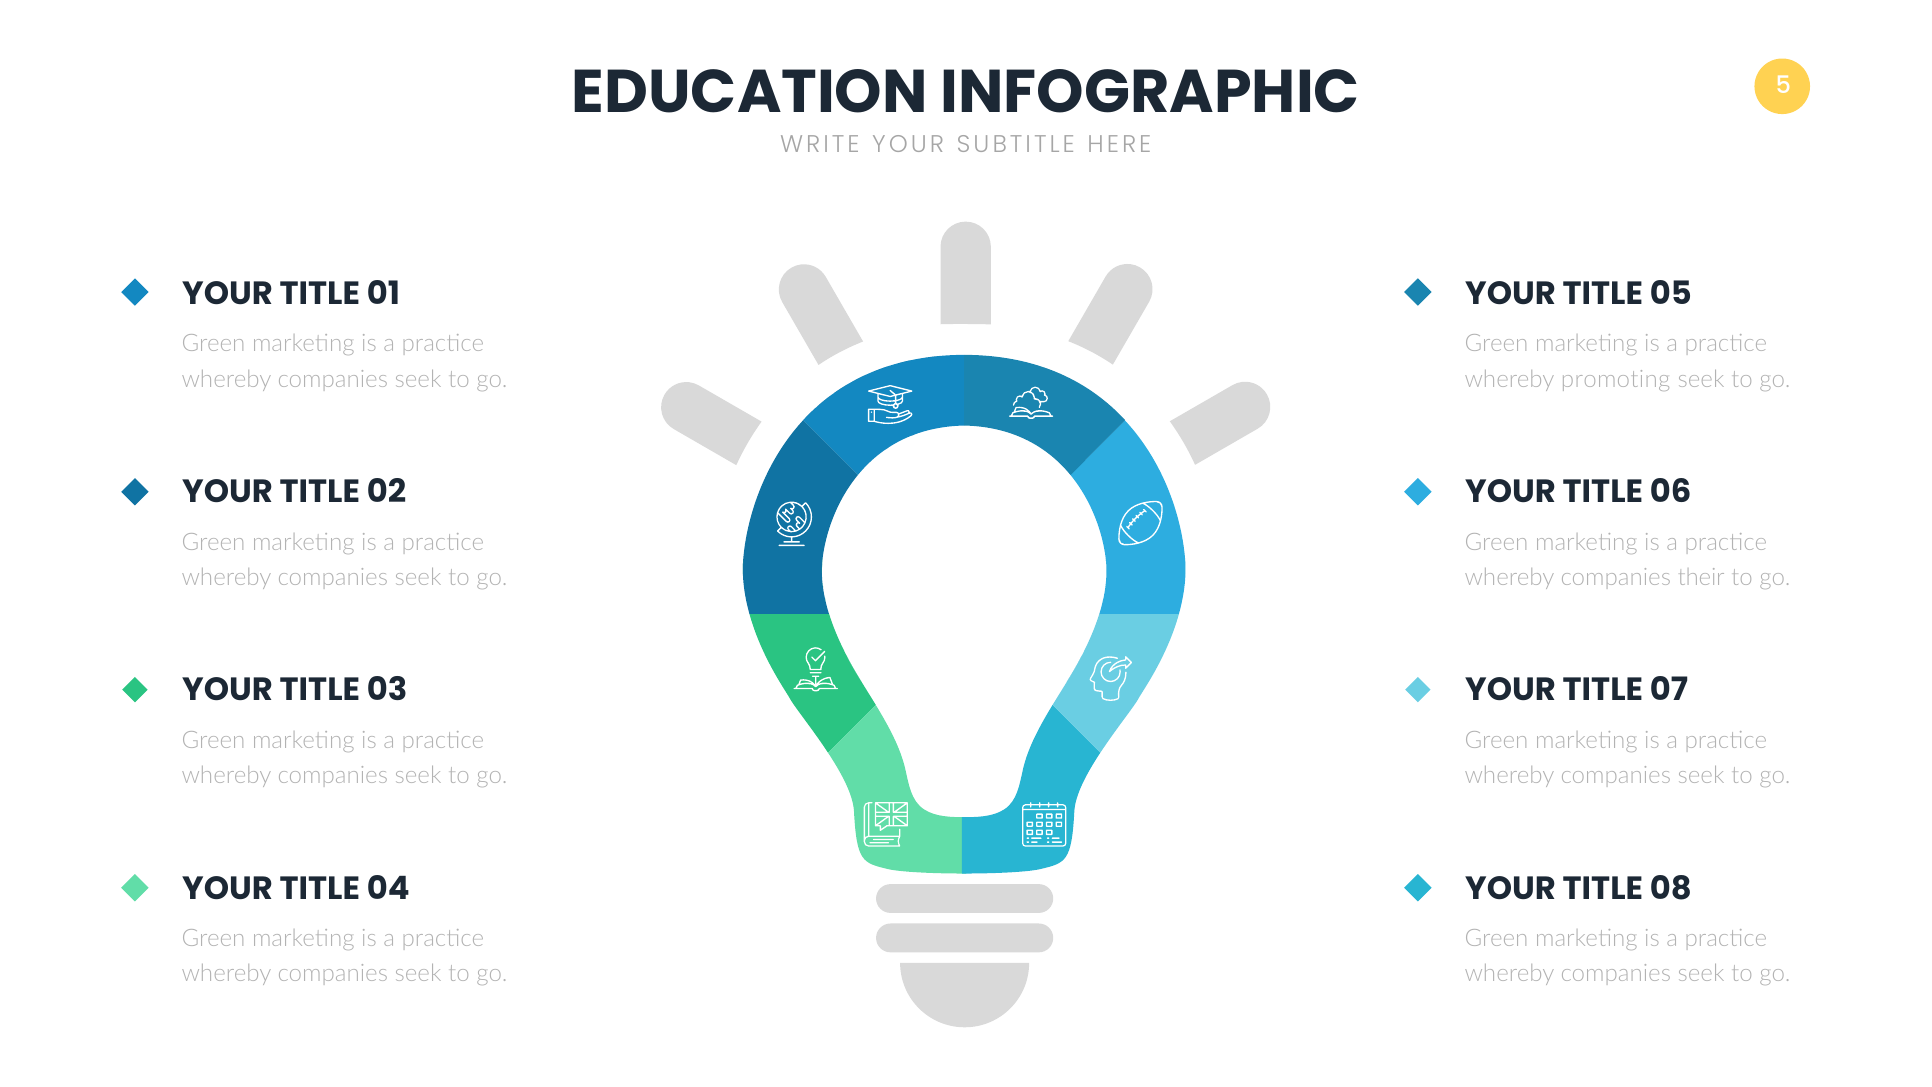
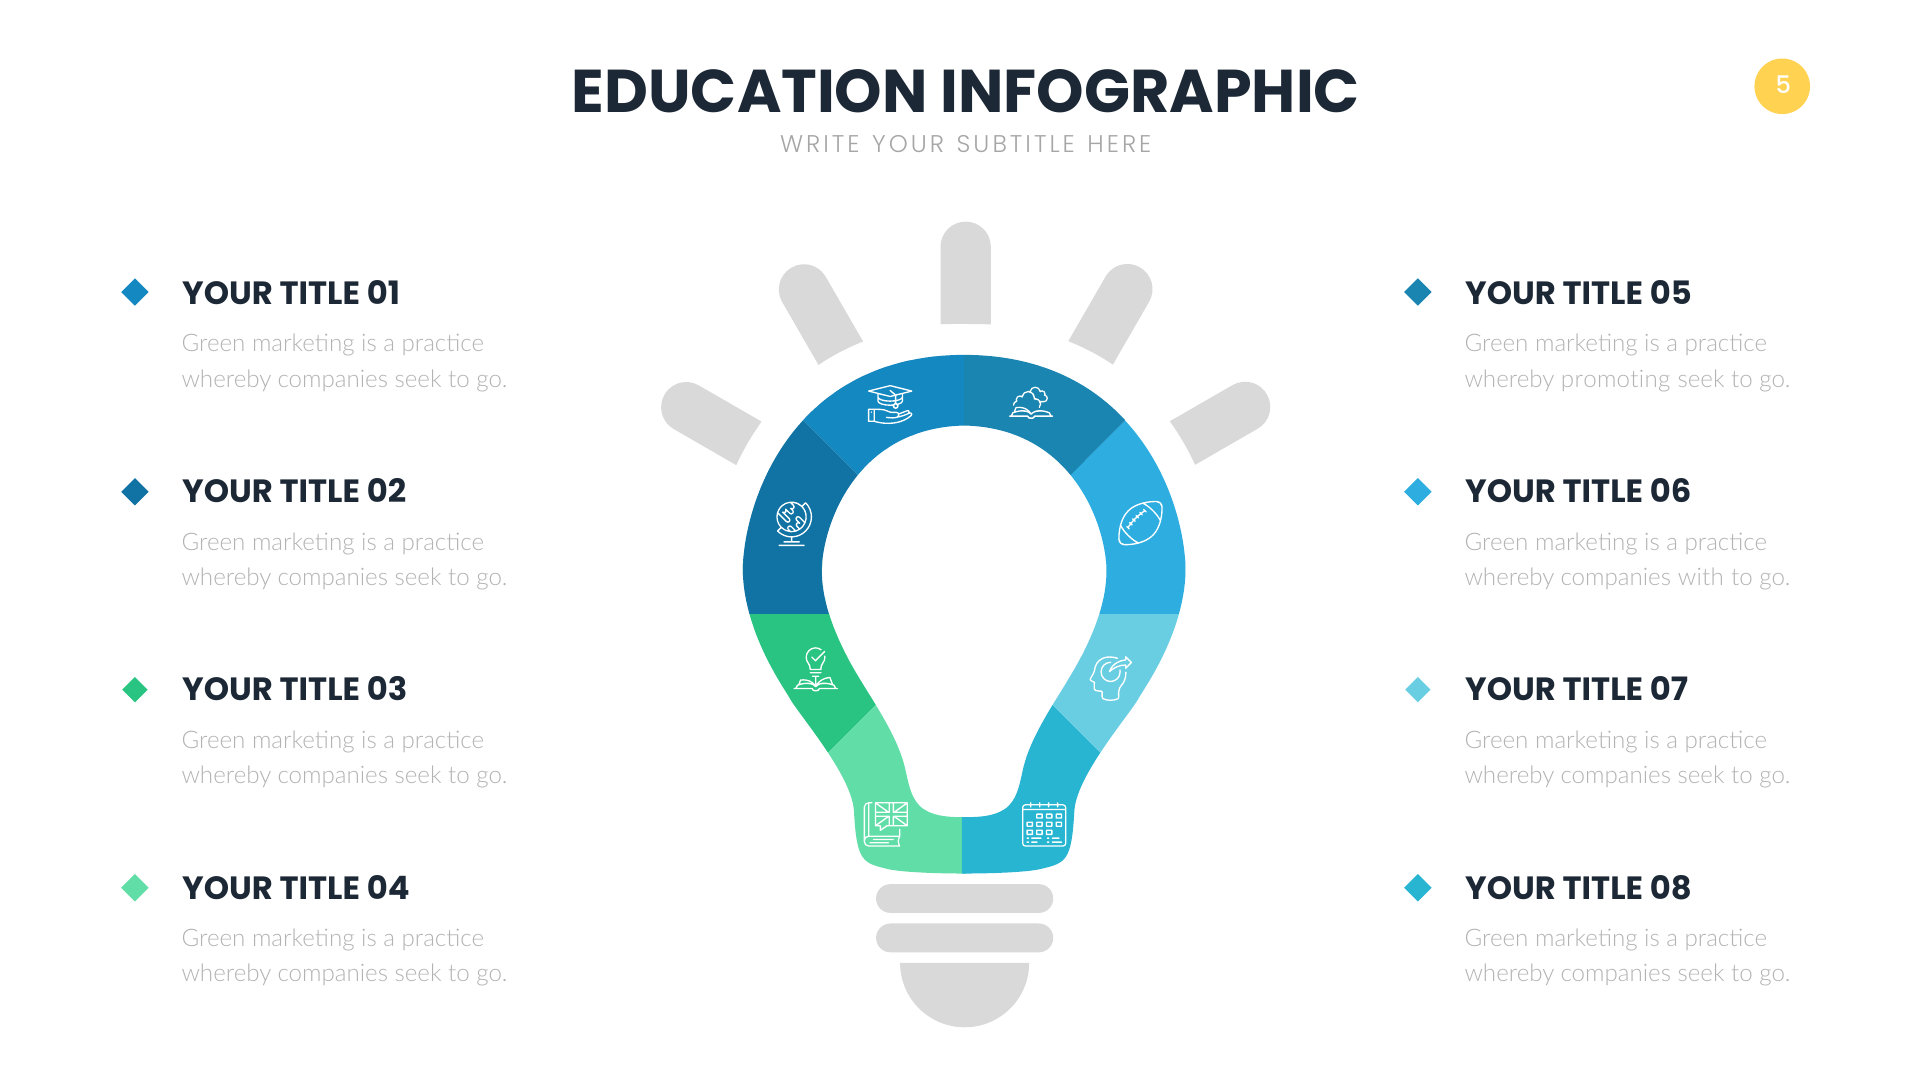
their: their -> with
